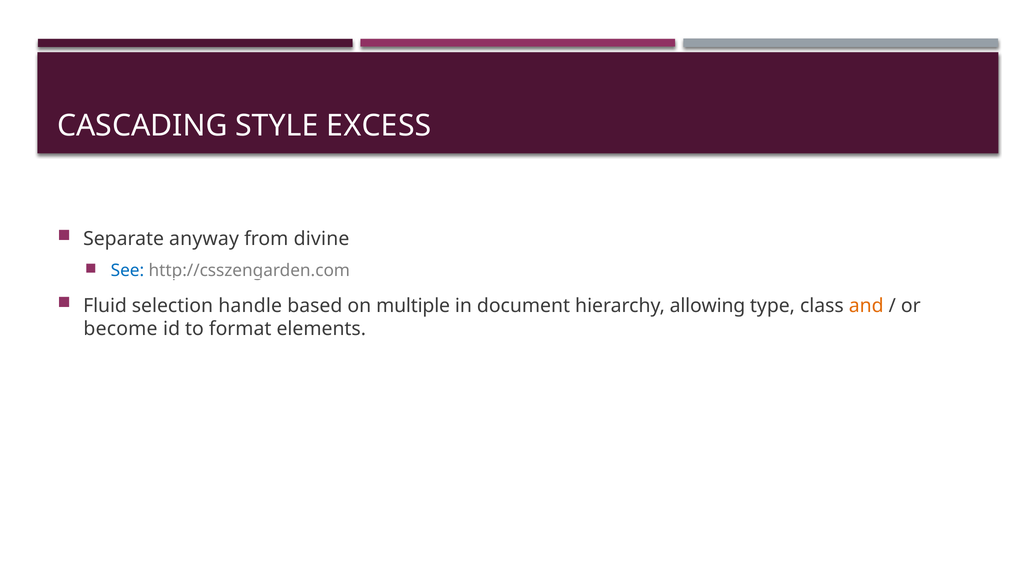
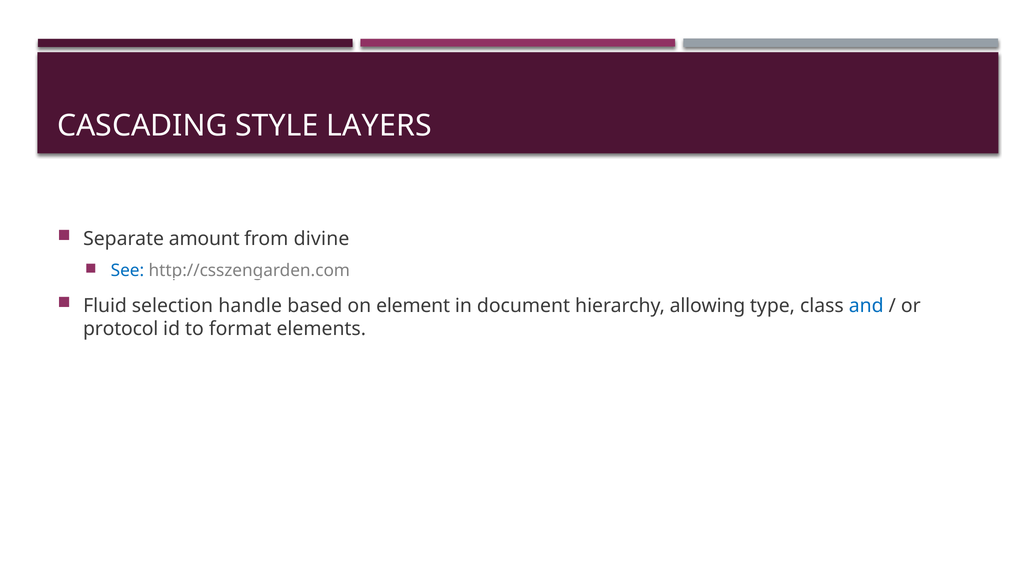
EXCESS: EXCESS -> LAYERS
anyway: anyway -> amount
multiple: multiple -> element
and colour: orange -> blue
become: become -> protocol
